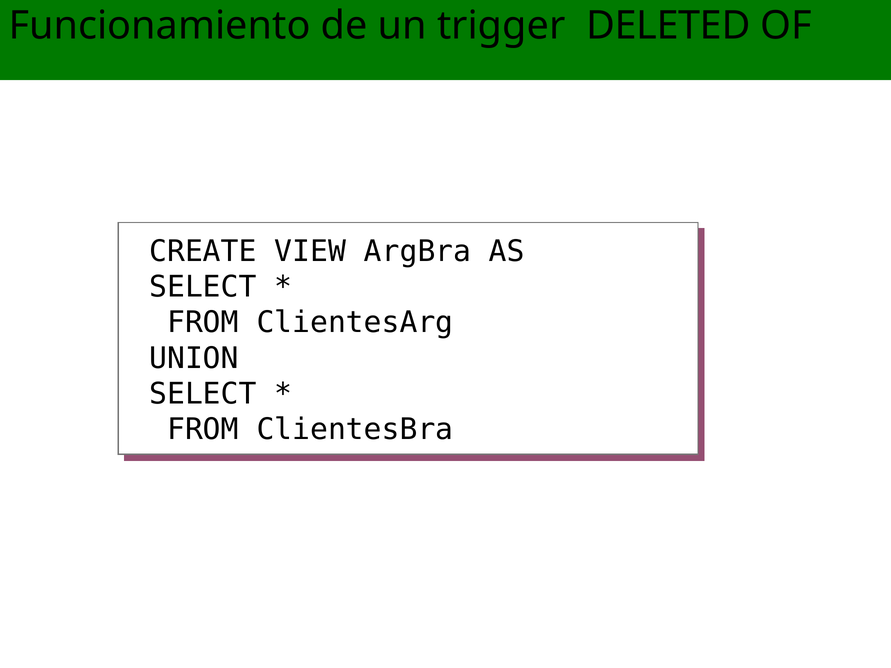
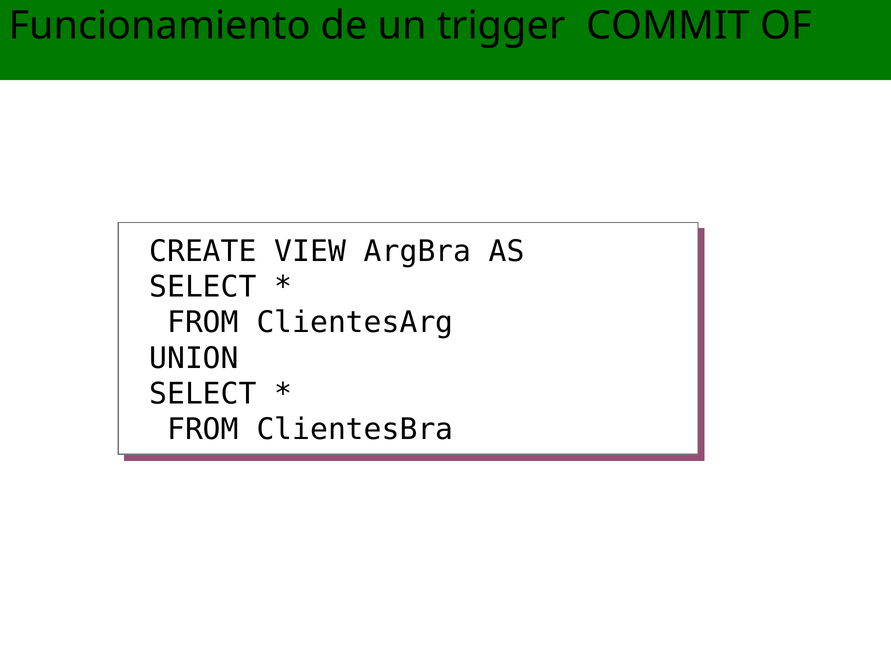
DELETED: DELETED -> COMMIT
